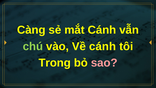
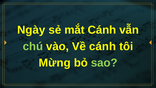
Càng: Càng -> Ngày
Trong: Trong -> Mừng
sao colour: pink -> light green
